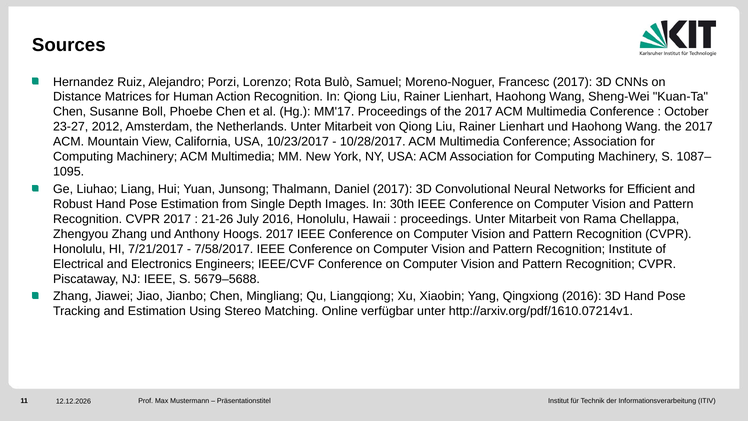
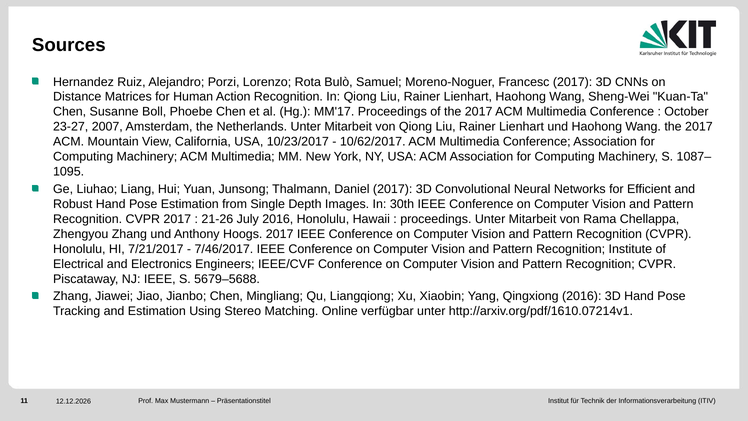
2012: 2012 -> 2007
10/28/2017: 10/28/2017 -> 10/62/2017
7/58/2017: 7/58/2017 -> 7/46/2017
